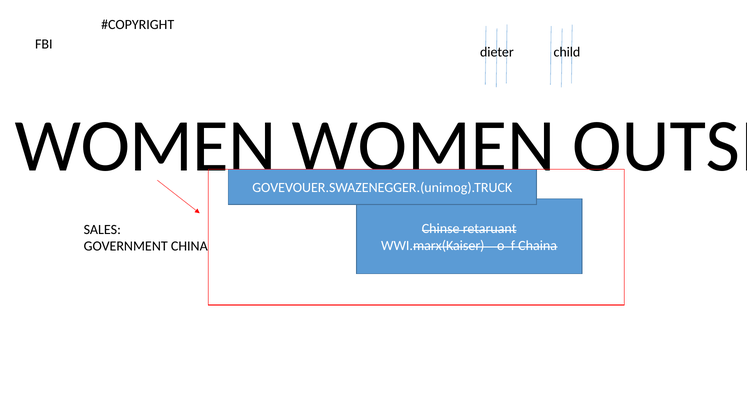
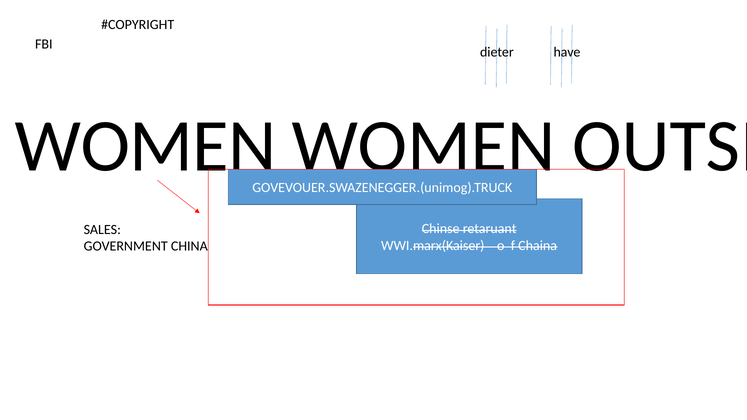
child: child -> have
